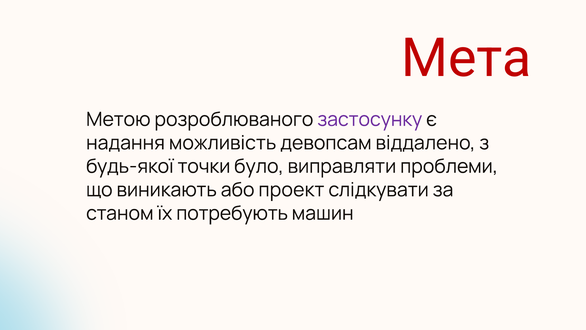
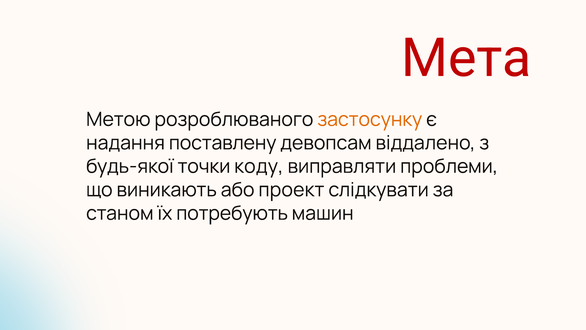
застосунку colour: purple -> orange
можливість: можливість -> поставлену
було: було -> коду
